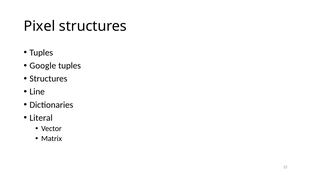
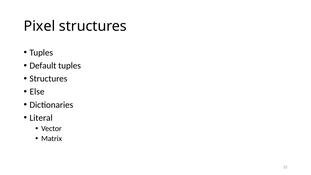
Google: Google -> Default
Line: Line -> Else
